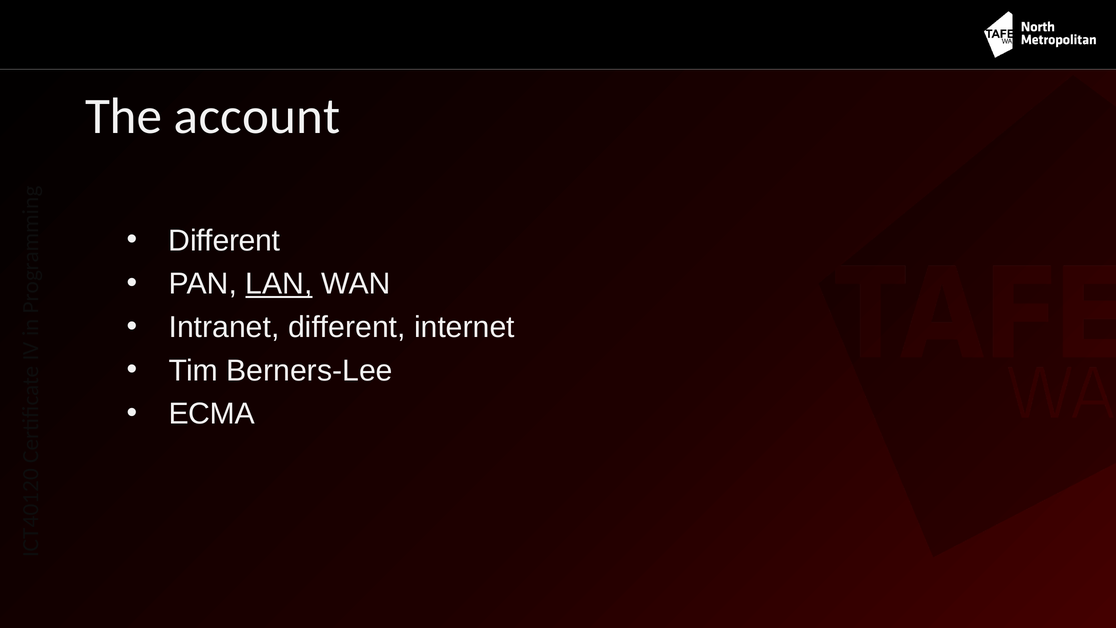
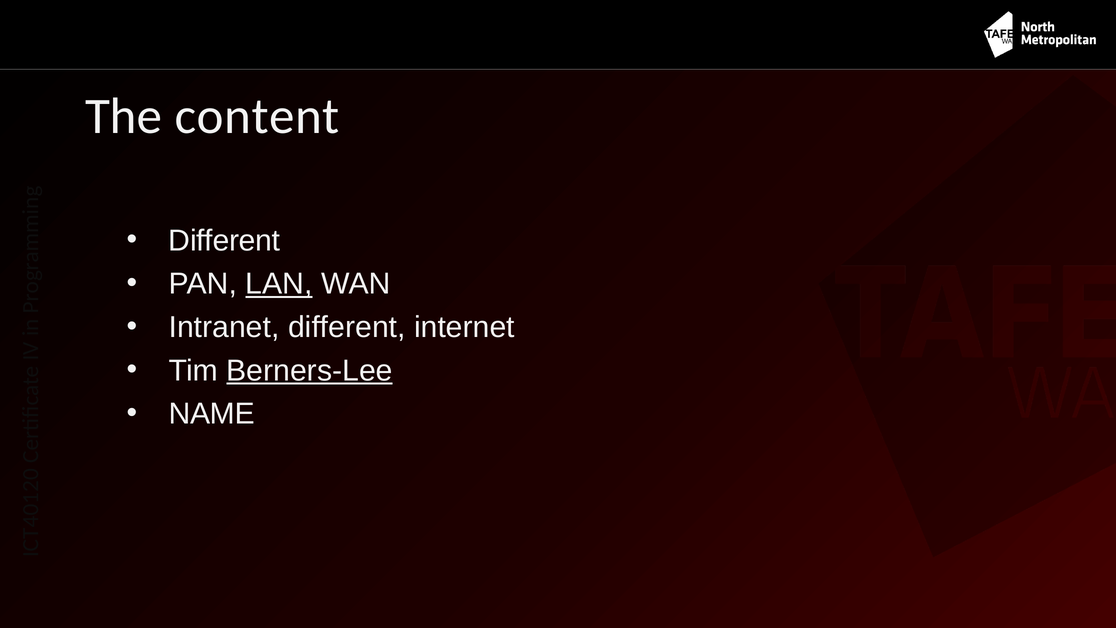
account: account -> content
Berners-Lee underline: none -> present
ECMA: ECMA -> NAME
